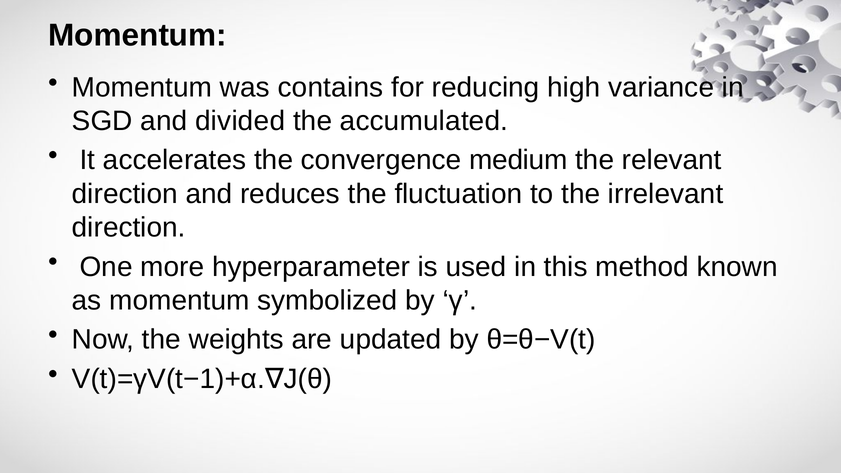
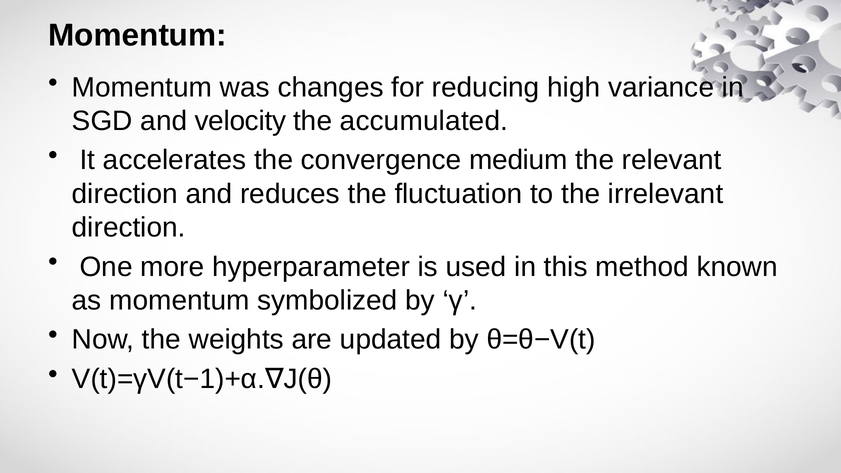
contains: contains -> changes
divided: divided -> velocity
